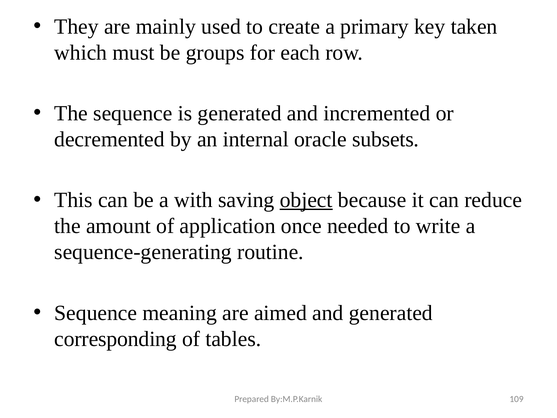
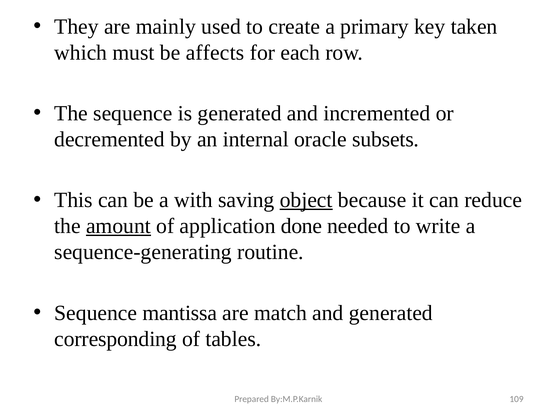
groups: groups -> affects
amount underline: none -> present
once: once -> done
meaning: meaning -> mantissa
aimed: aimed -> match
